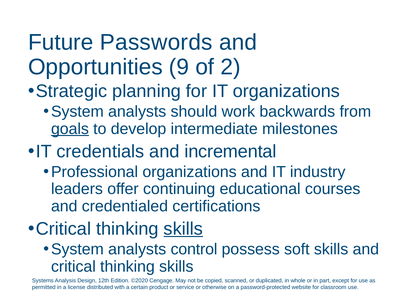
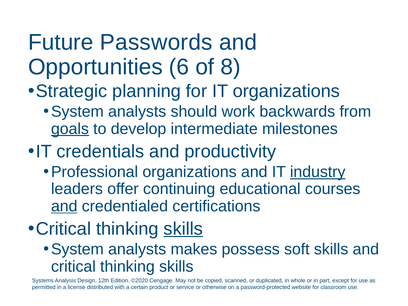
9: 9 -> 6
2: 2 -> 8
incremental: incremental -> productivity
industry underline: none -> present
and at (64, 206) underline: none -> present
control: control -> makes
